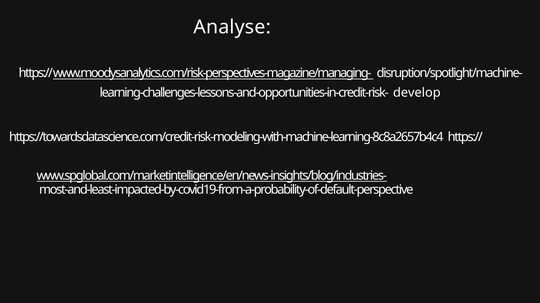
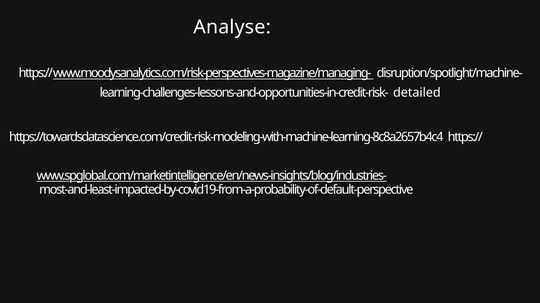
develop: develop -> detailed
